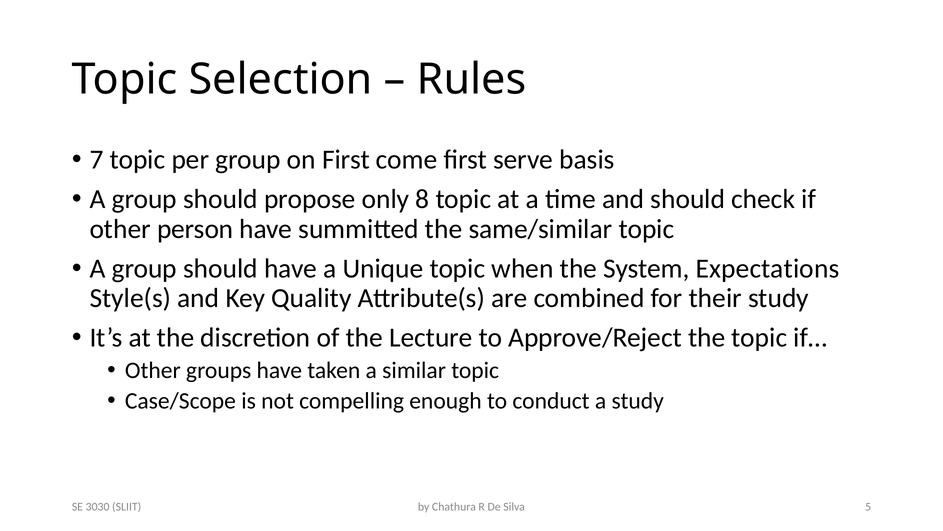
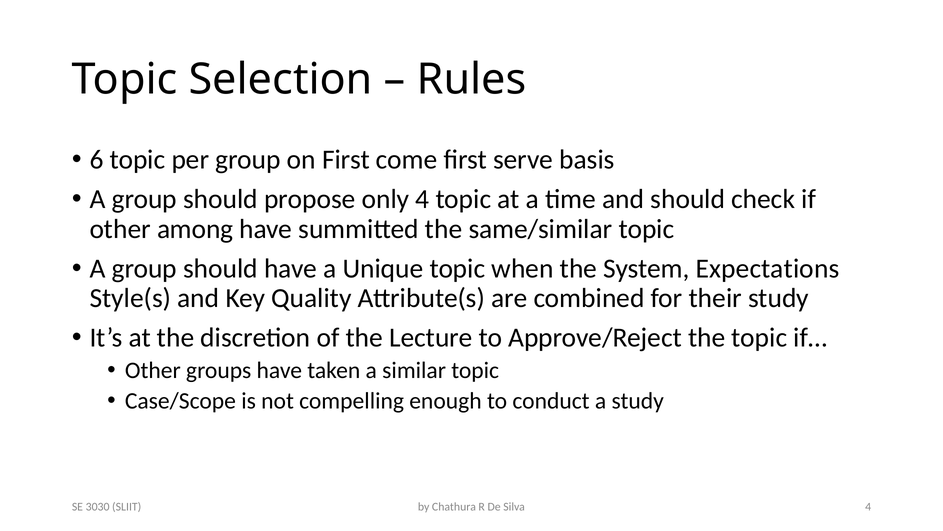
7: 7 -> 6
only 8: 8 -> 4
person: person -> among
Silva 5: 5 -> 4
